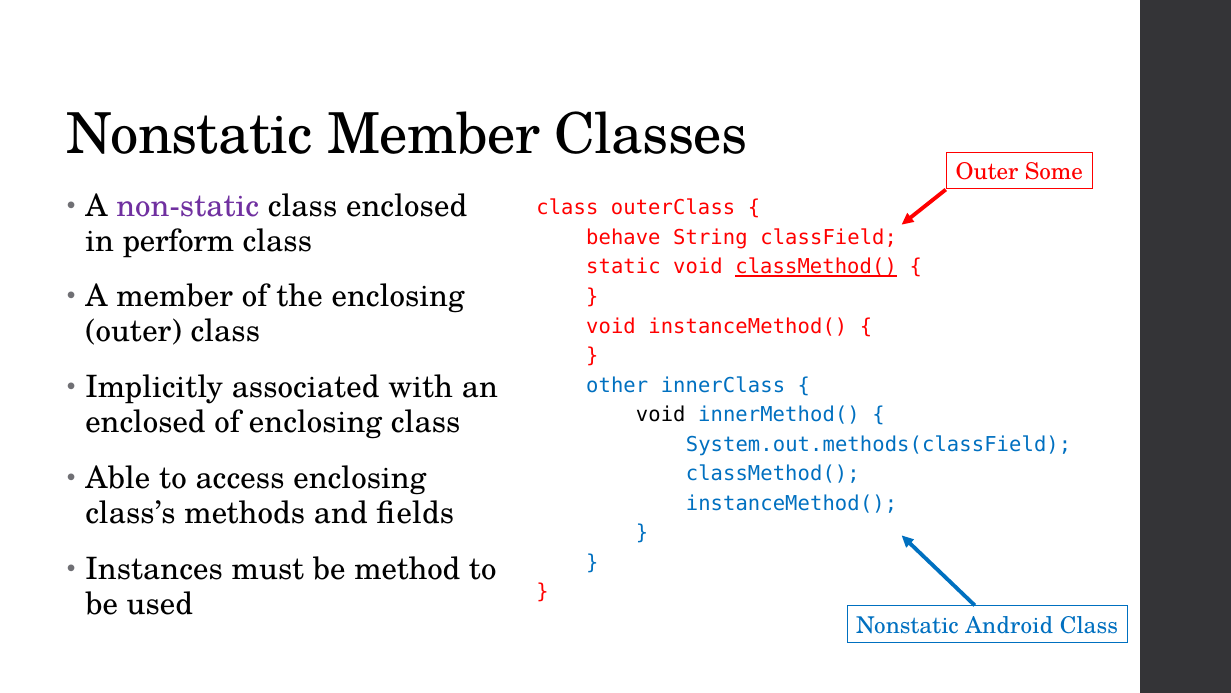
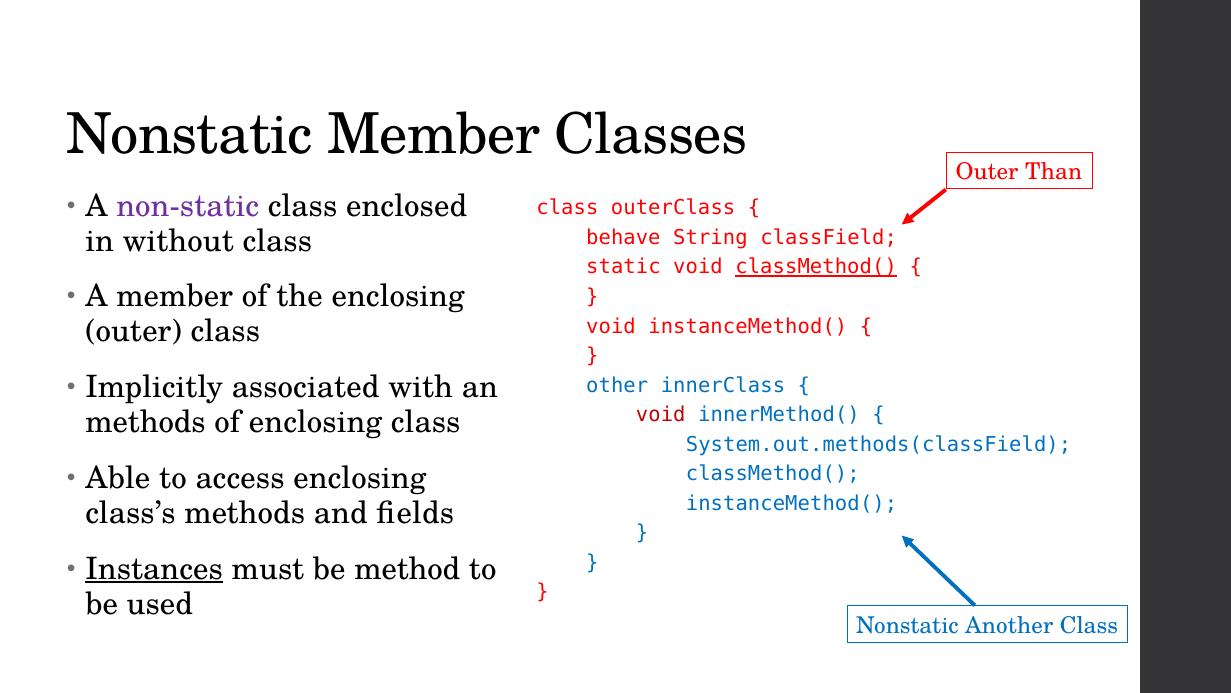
Some: Some -> Than
perform: perform -> without
void at (661, 415) colour: black -> red
enclosed at (145, 422): enclosed -> methods
Instances underline: none -> present
Android: Android -> Another
